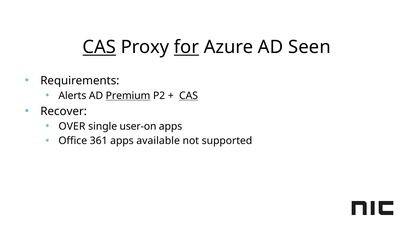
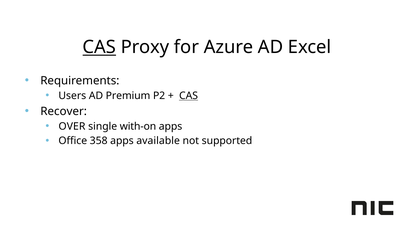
for underline: present -> none
Seen: Seen -> Excel
Alerts: Alerts -> Users
Premium underline: present -> none
user-on: user-on -> with-on
361: 361 -> 358
